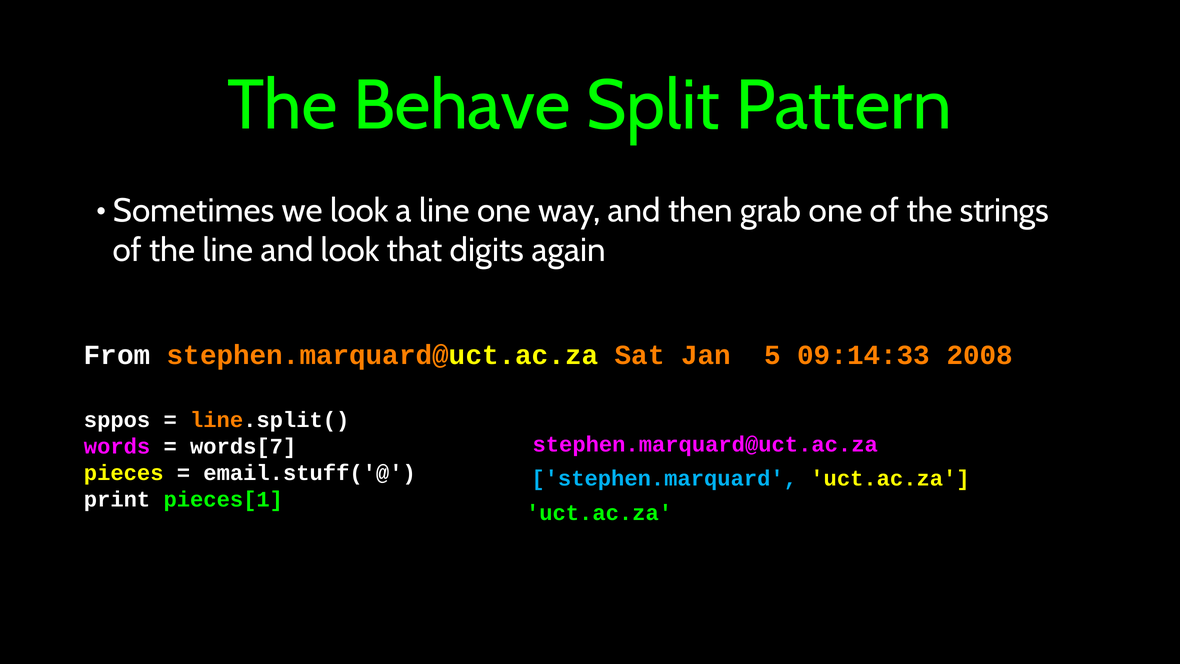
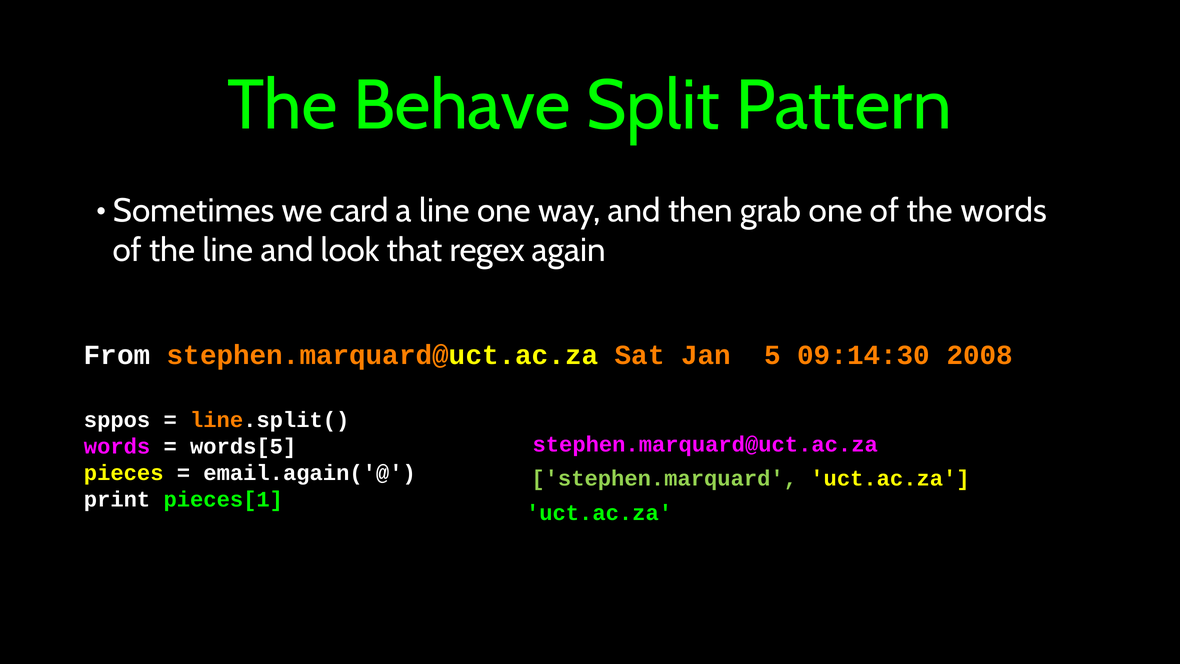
we look: look -> card
the strings: strings -> words
digits: digits -> regex
09:14:33: 09:14:33 -> 09:14:30
words[7: words[7 -> words[5
email.stuff('@: email.stuff('@ -> email.again('@
stephen.marquard colour: light blue -> light green
